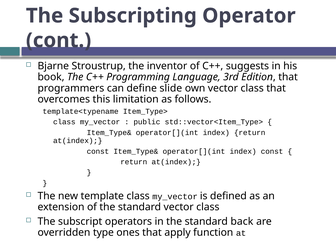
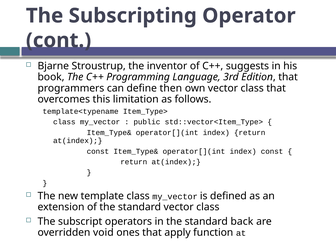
slide: slide -> then
type: type -> void
